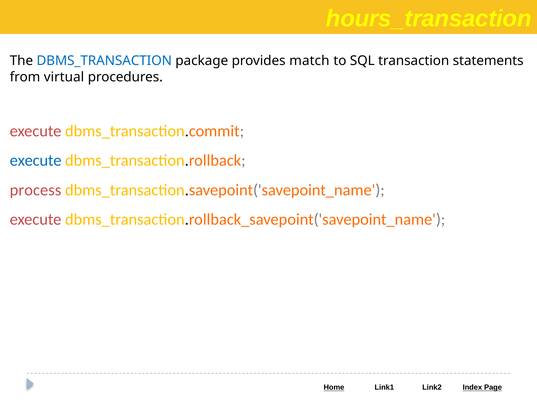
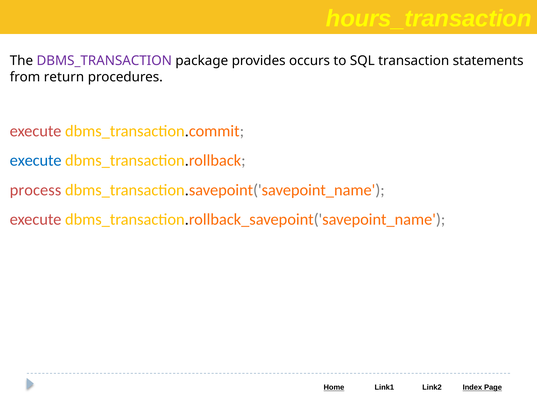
DBMS_TRANSACTION colour: blue -> purple
match: match -> occurs
virtual: virtual -> return
